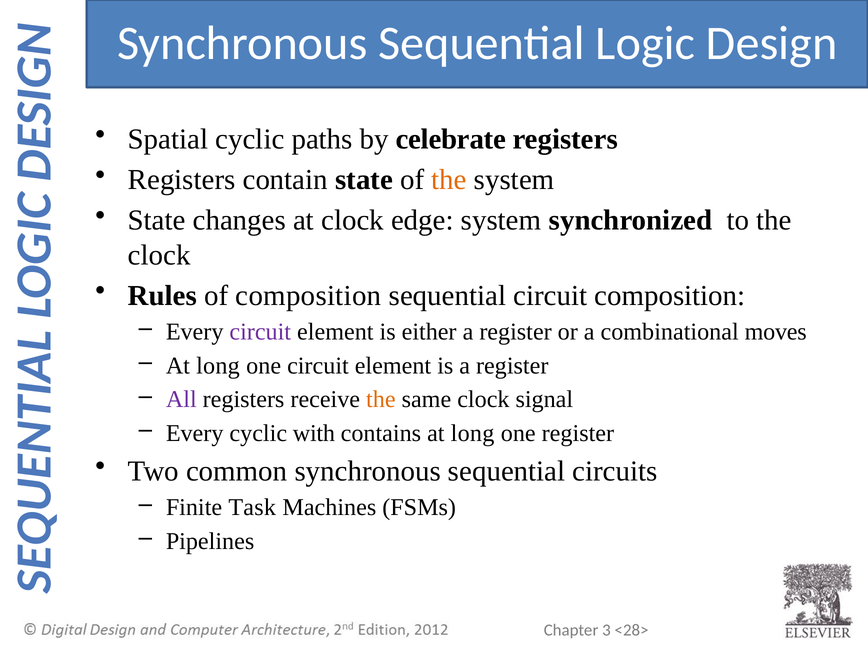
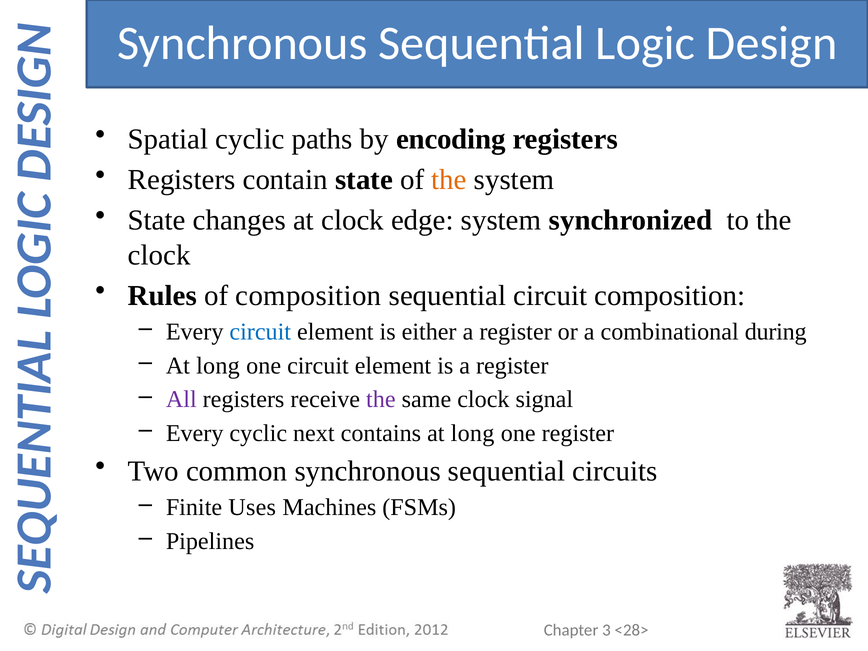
celebrate: celebrate -> encoding
circuit at (260, 332) colour: purple -> blue
moves: moves -> during
the at (381, 399) colour: orange -> purple
with: with -> next
Task: Task -> Uses
